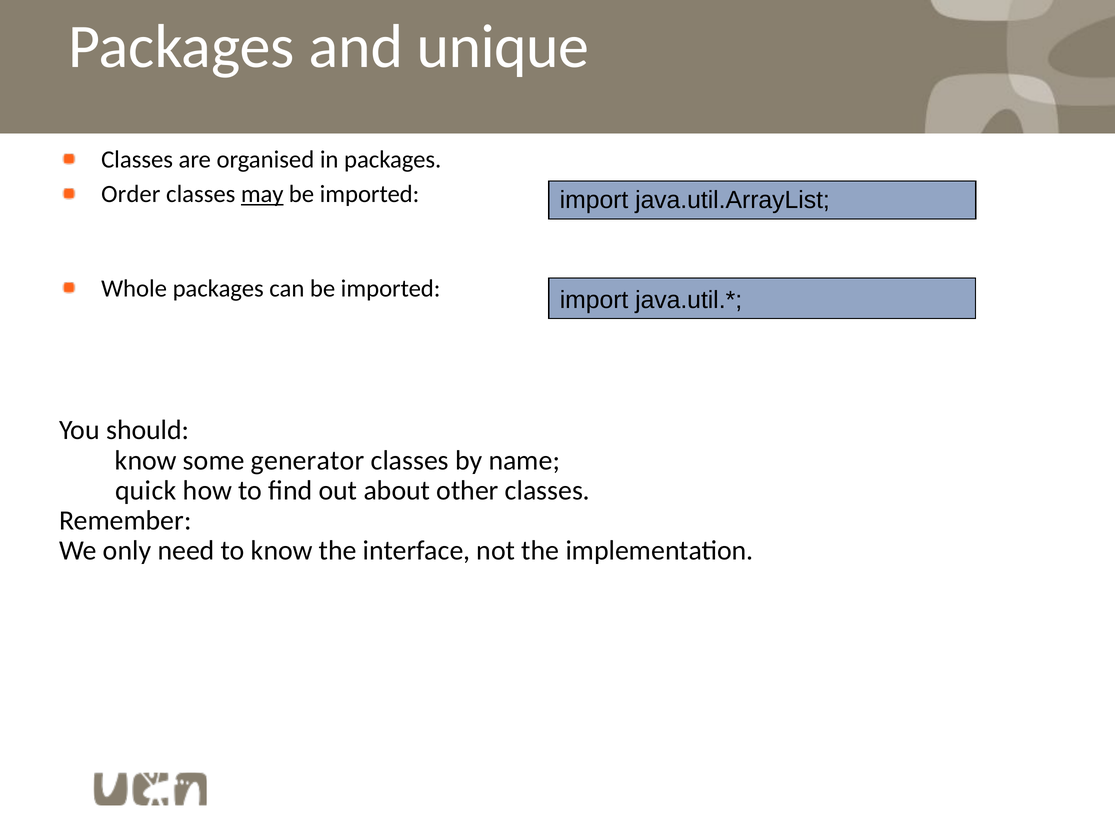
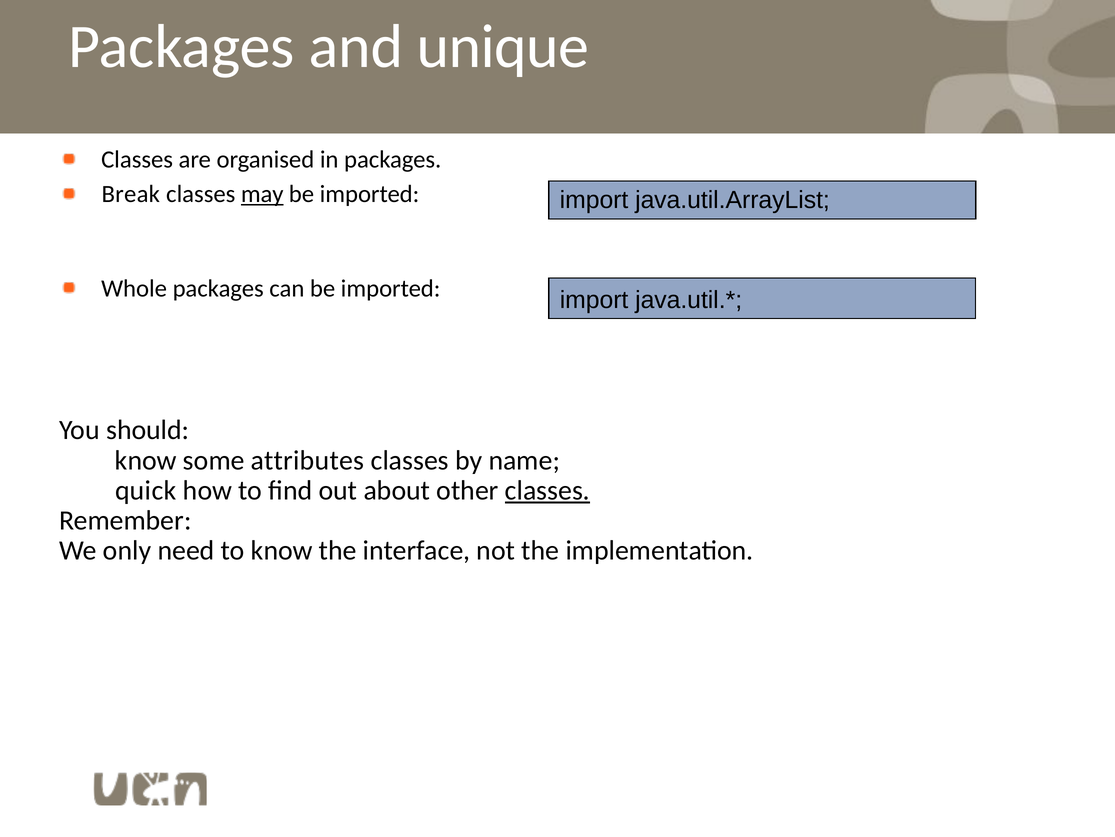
Order: Order -> Break
generator: generator -> attributes
classes at (547, 490) underline: none -> present
